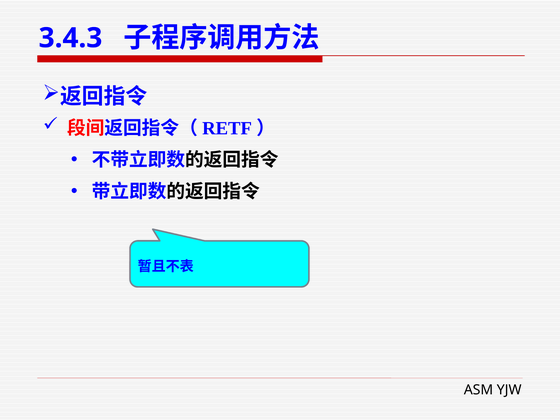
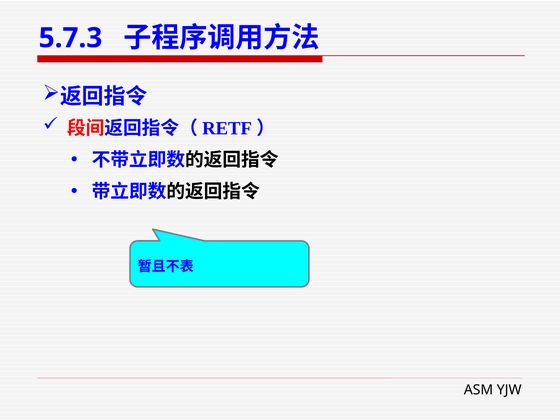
3.4.3: 3.4.3 -> 5.7.3
